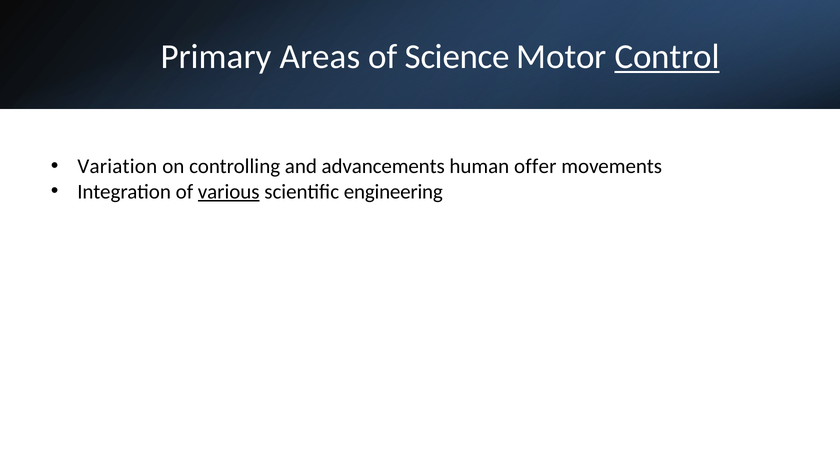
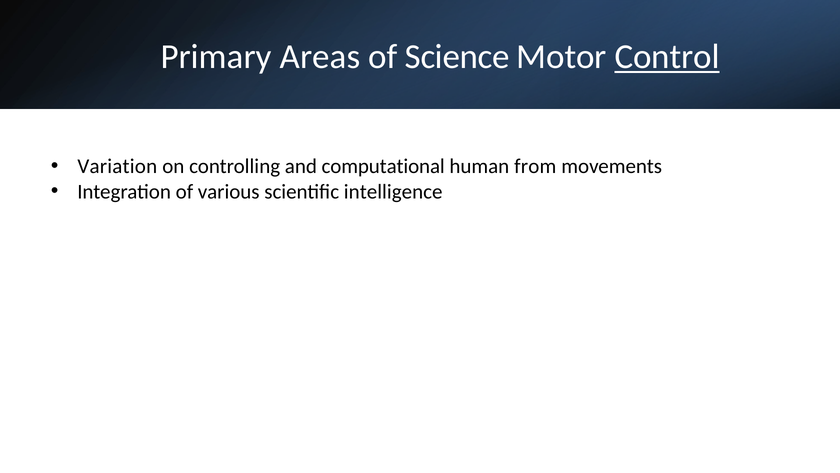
advancements: advancements -> computational
offer: offer -> from
various underline: present -> none
engineering: engineering -> intelligence
